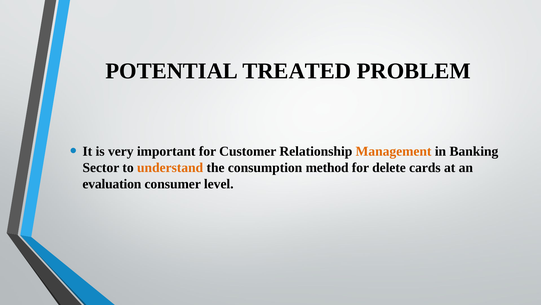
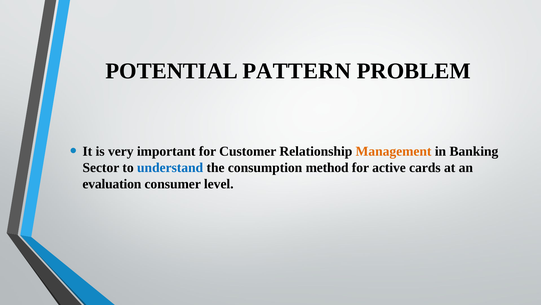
TREATED: TREATED -> PATTERN
understand colour: orange -> blue
delete: delete -> active
